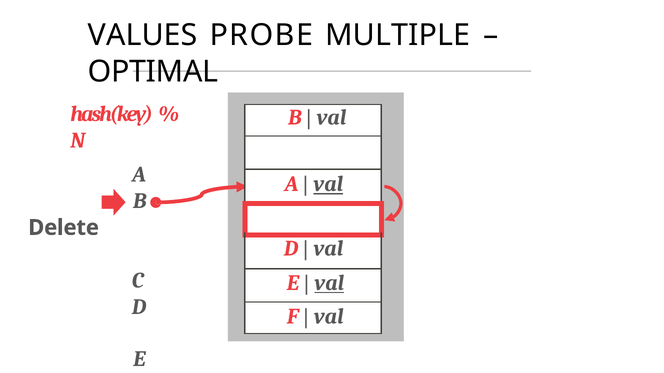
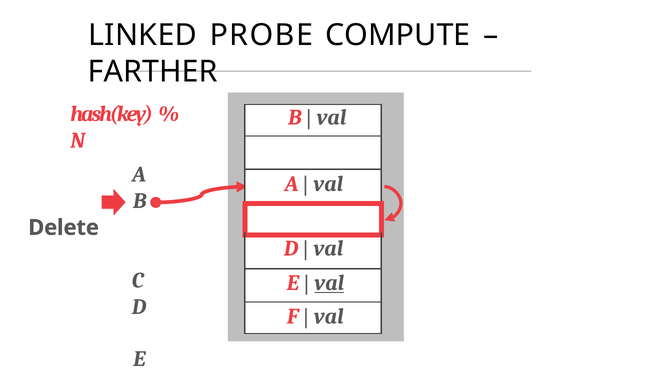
VALUES: VALUES -> LINKED
MULTIPLE: MULTIPLE -> COMPUTE
OPTIMAL: OPTIMAL -> FARTHER
val at (328, 184) underline: present -> none
